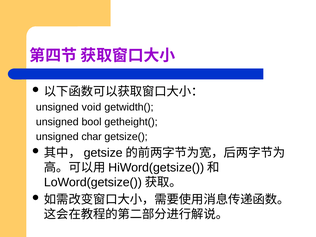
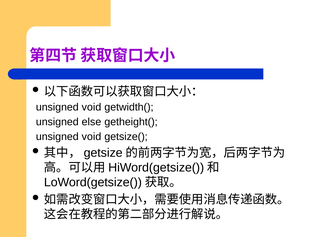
bool: bool -> else
char at (92, 137): char -> void
